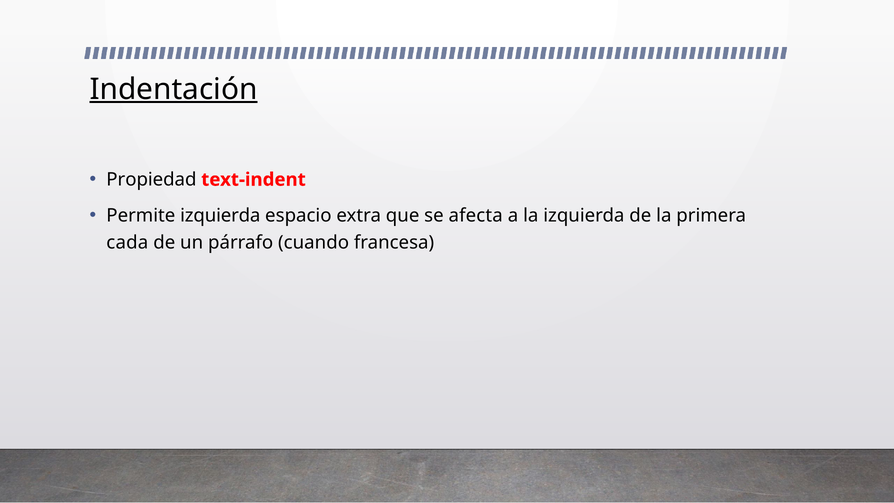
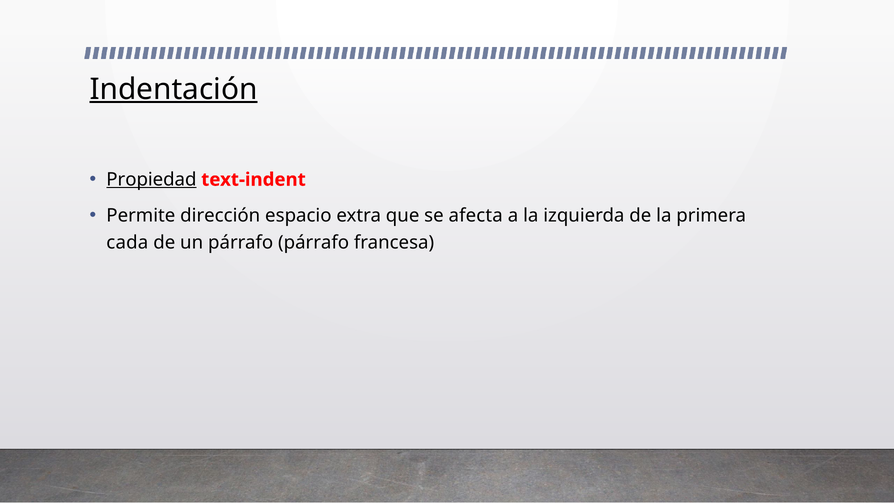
Propiedad underline: none -> present
Permite izquierda: izquierda -> dirección
párrafo cuando: cuando -> párrafo
